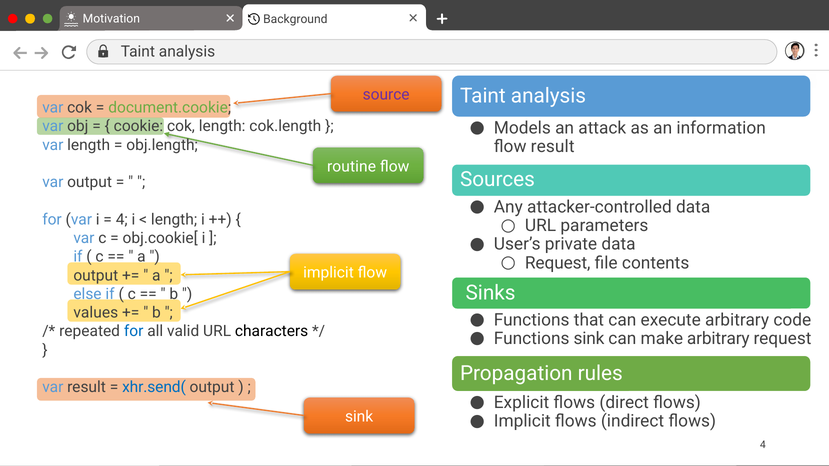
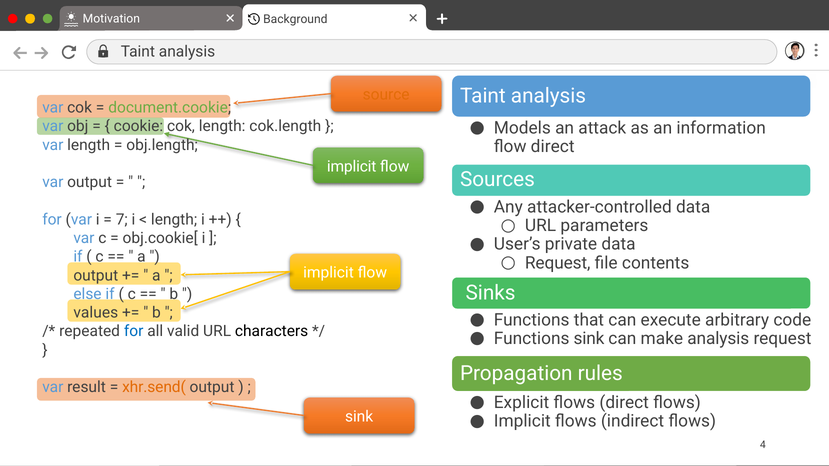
source colour: purple -> orange
flow result: result -> direct
routine at (352, 166): routine -> implicit
4 at (122, 220): 4 -> 7
make arbitrary: arbitrary -> analysis
xhr.send( colour: blue -> orange
